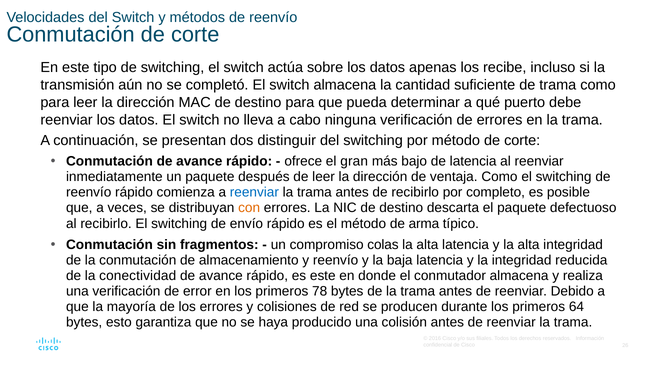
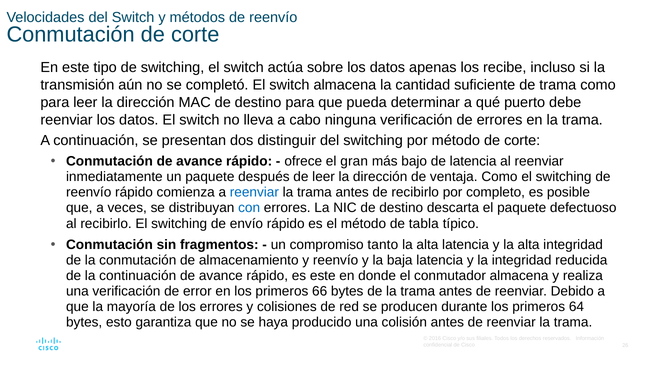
con colour: orange -> blue
arma: arma -> tabla
colas: colas -> tanto
la conectividad: conectividad -> continuación
78: 78 -> 66
